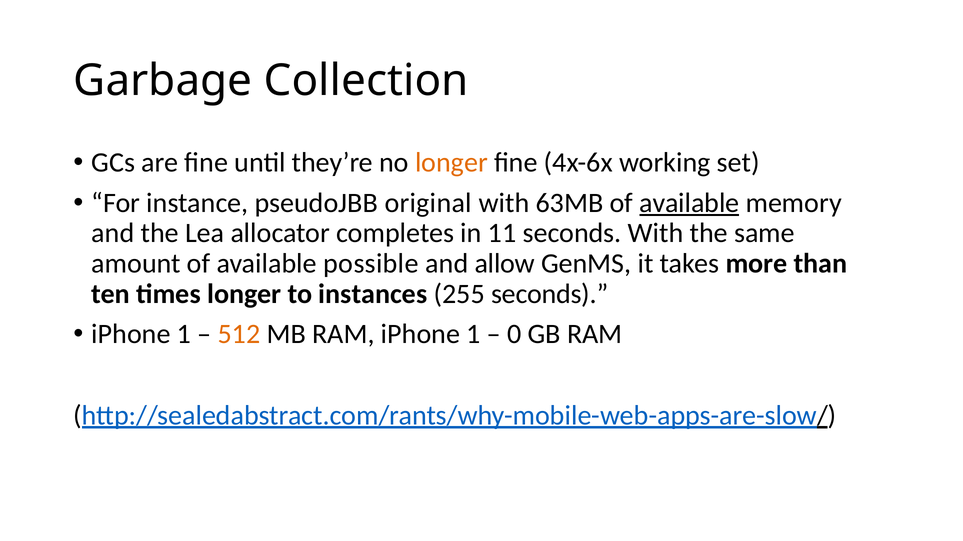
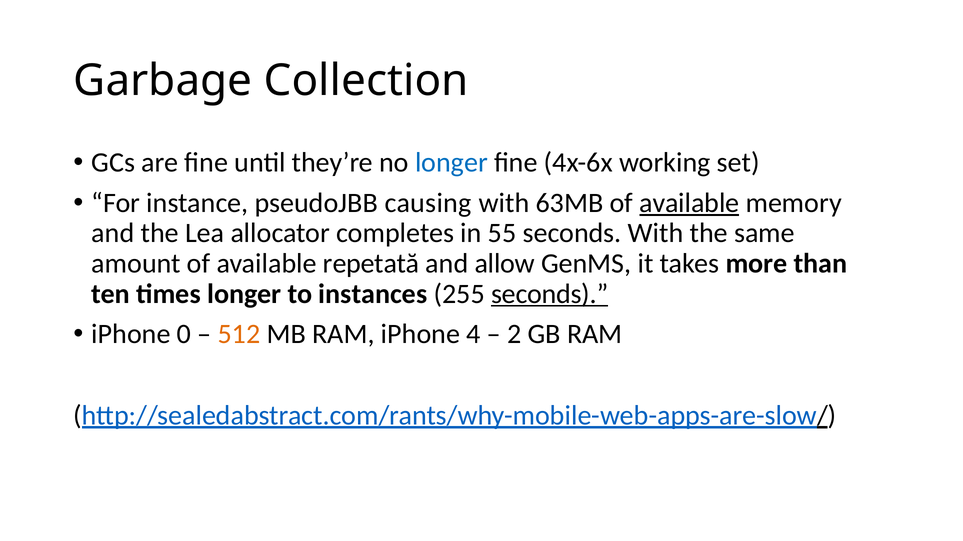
longer at (451, 163) colour: orange -> blue
original: original -> causing
11: 11 -> 55
possible: possible -> repetată
seconds at (550, 294) underline: none -> present
1 at (184, 335): 1 -> 0
RAM iPhone 1: 1 -> 4
0: 0 -> 2
